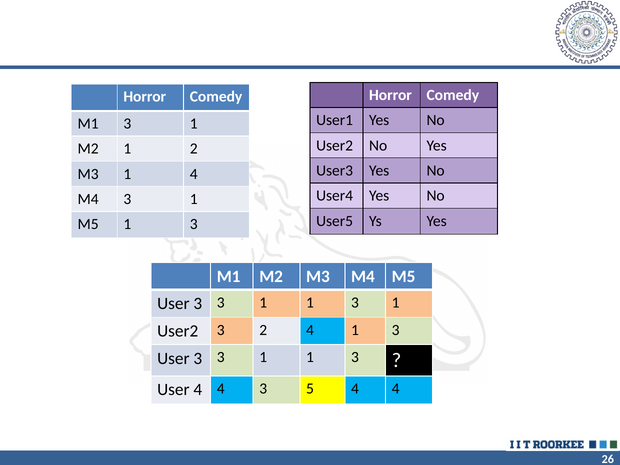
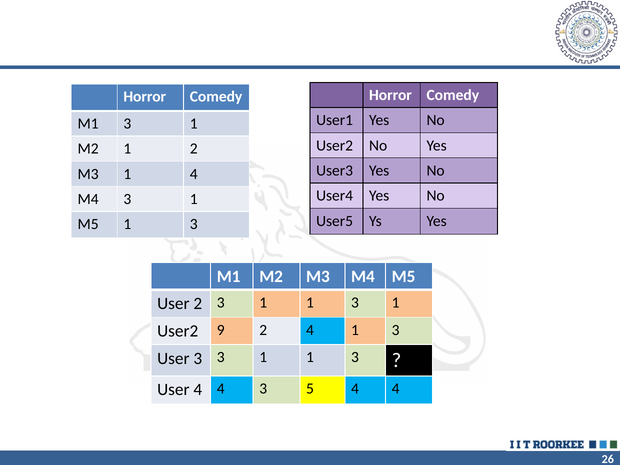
3 at (198, 304): 3 -> 2
User2 3: 3 -> 9
